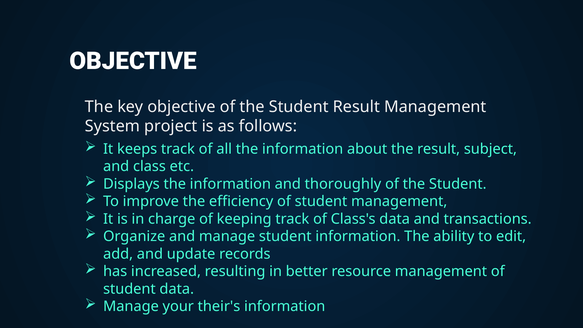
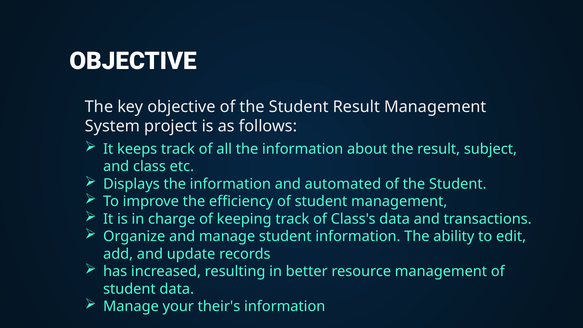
thoroughly: thoroughly -> automated
